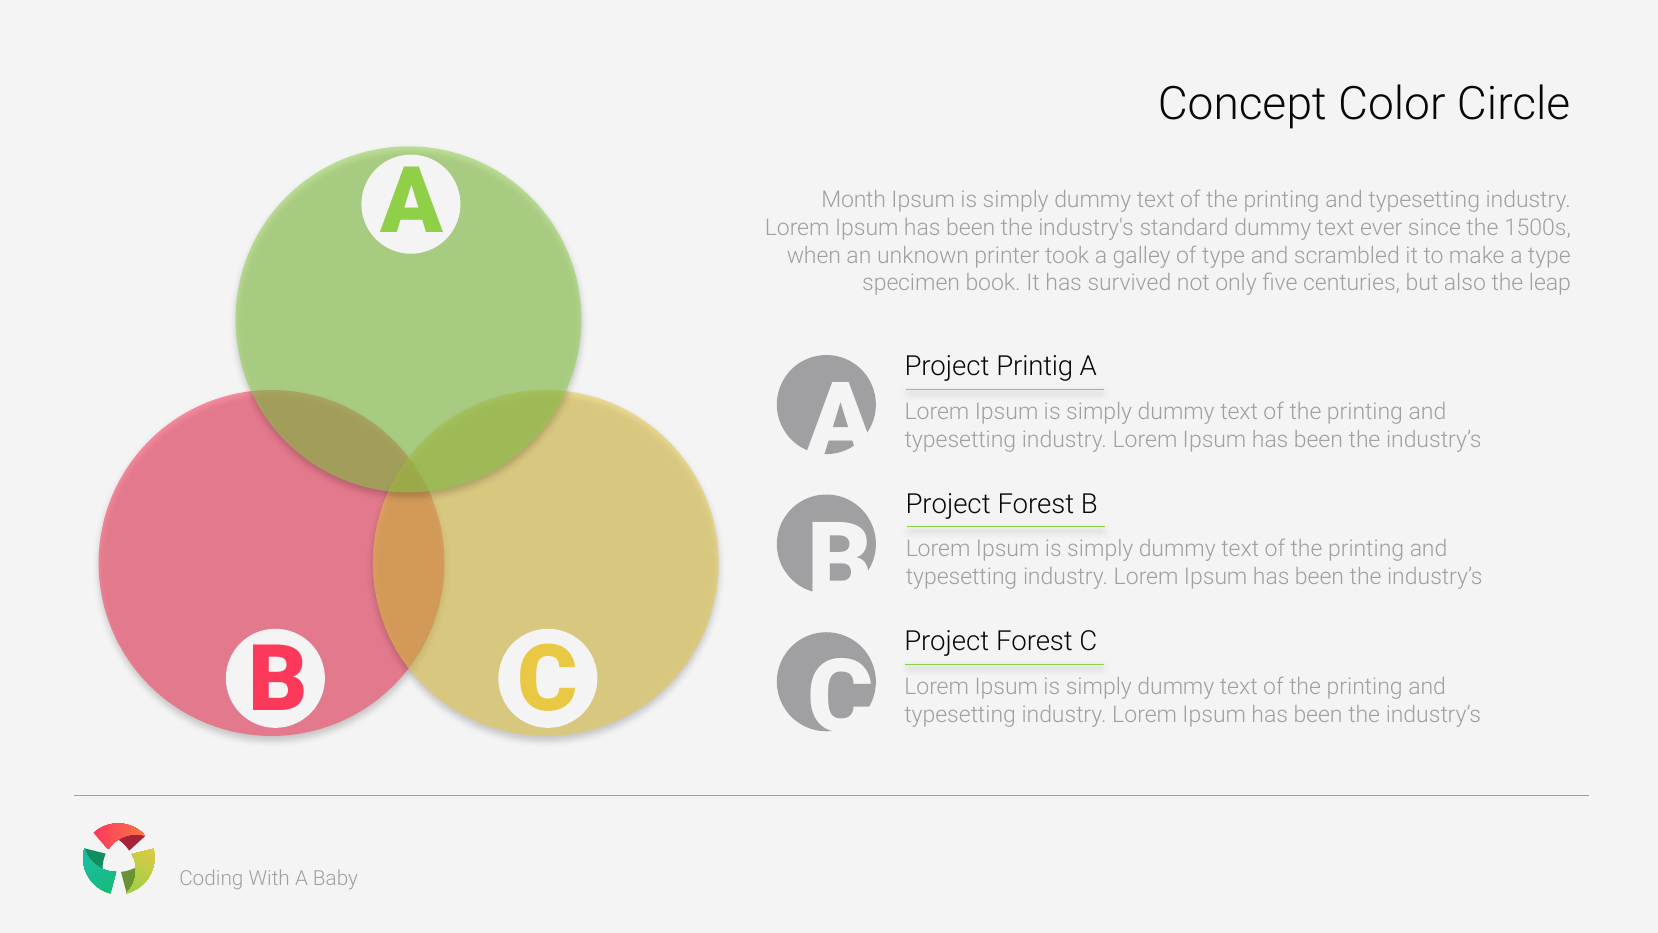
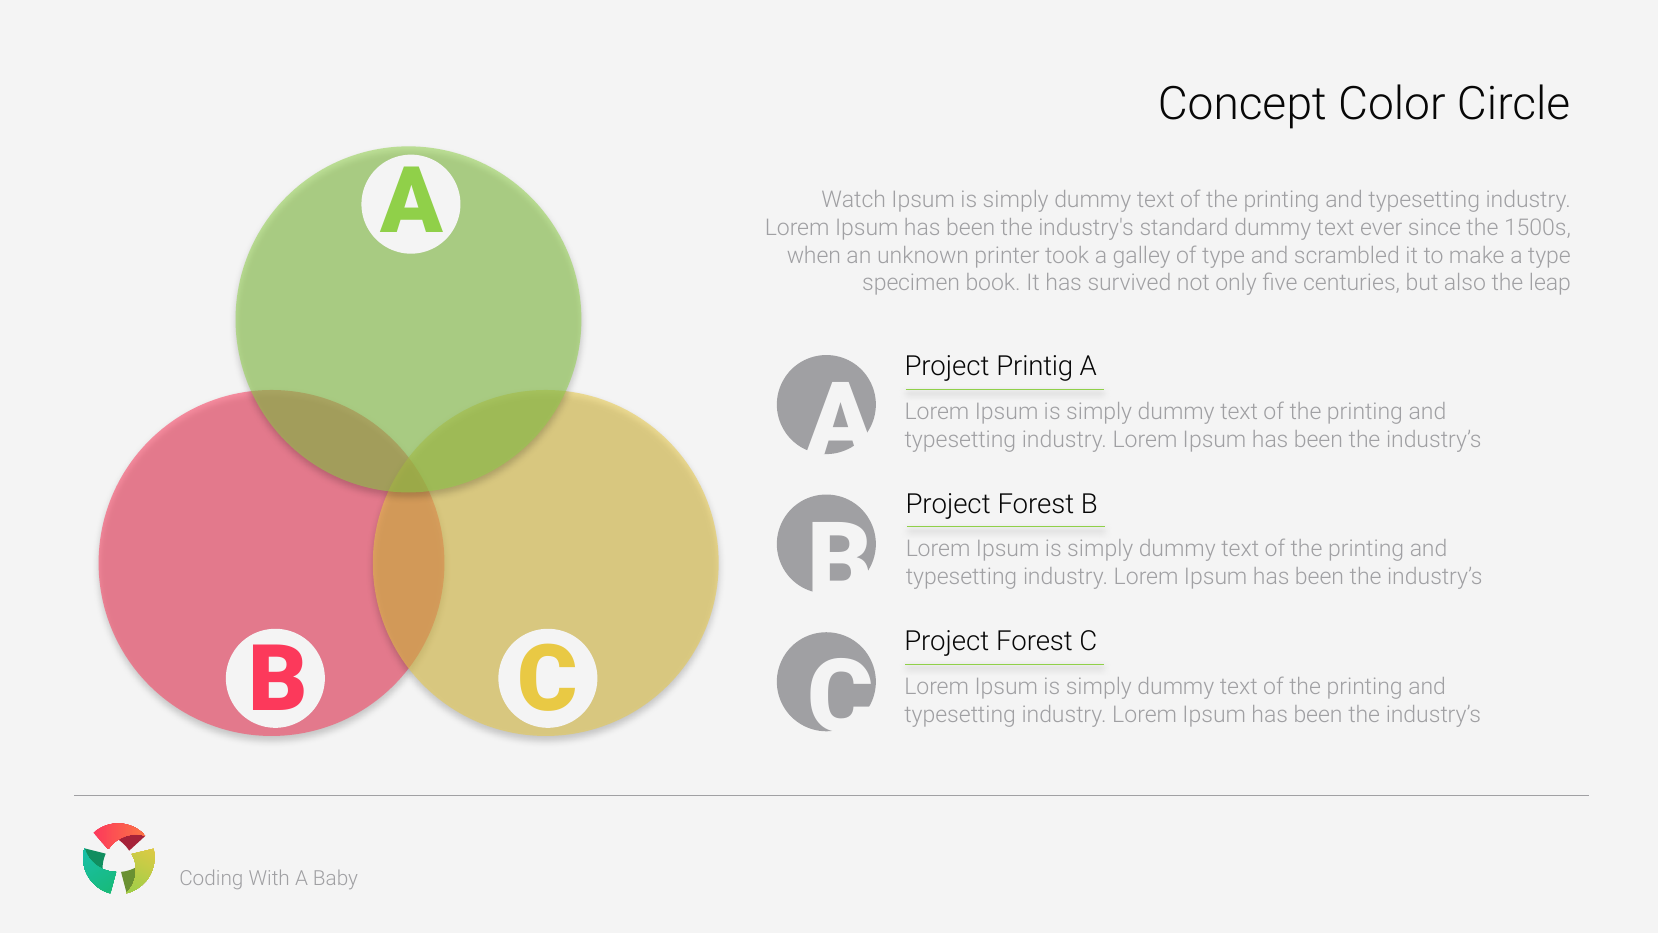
Month: Month -> Watch
